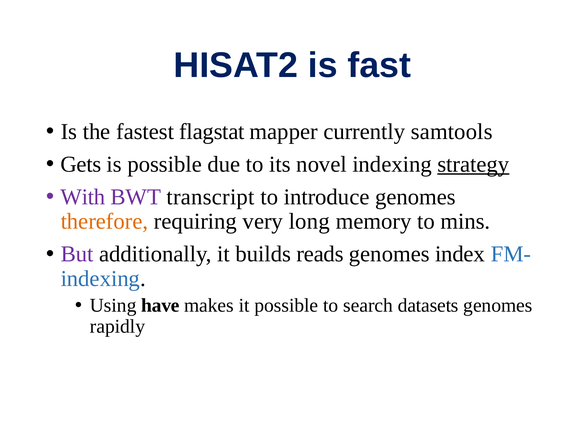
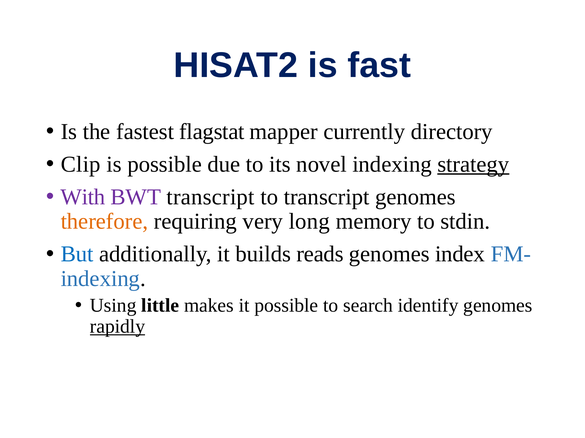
samtools: samtools -> directory
Gets: Gets -> Clip
to introduce: introduce -> transcript
mins: mins -> stdin
But colour: purple -> blue
have: have -> little
datasets: datasets -> identify
rapidly underline: none -> present
